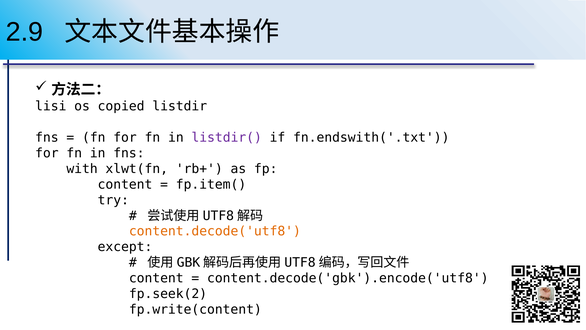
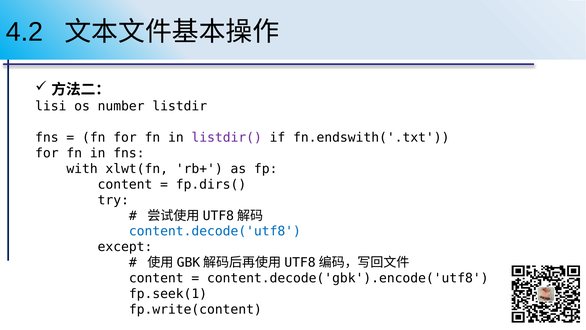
2.9: 2.9 -> 4.2
copied: copied -> number
fp.item(: fp.item( -> fp.dirs(
content.decode('utf8 colour: orange -> blue
fp.seek(2: fp.seek(2 -> fp.seek(1
